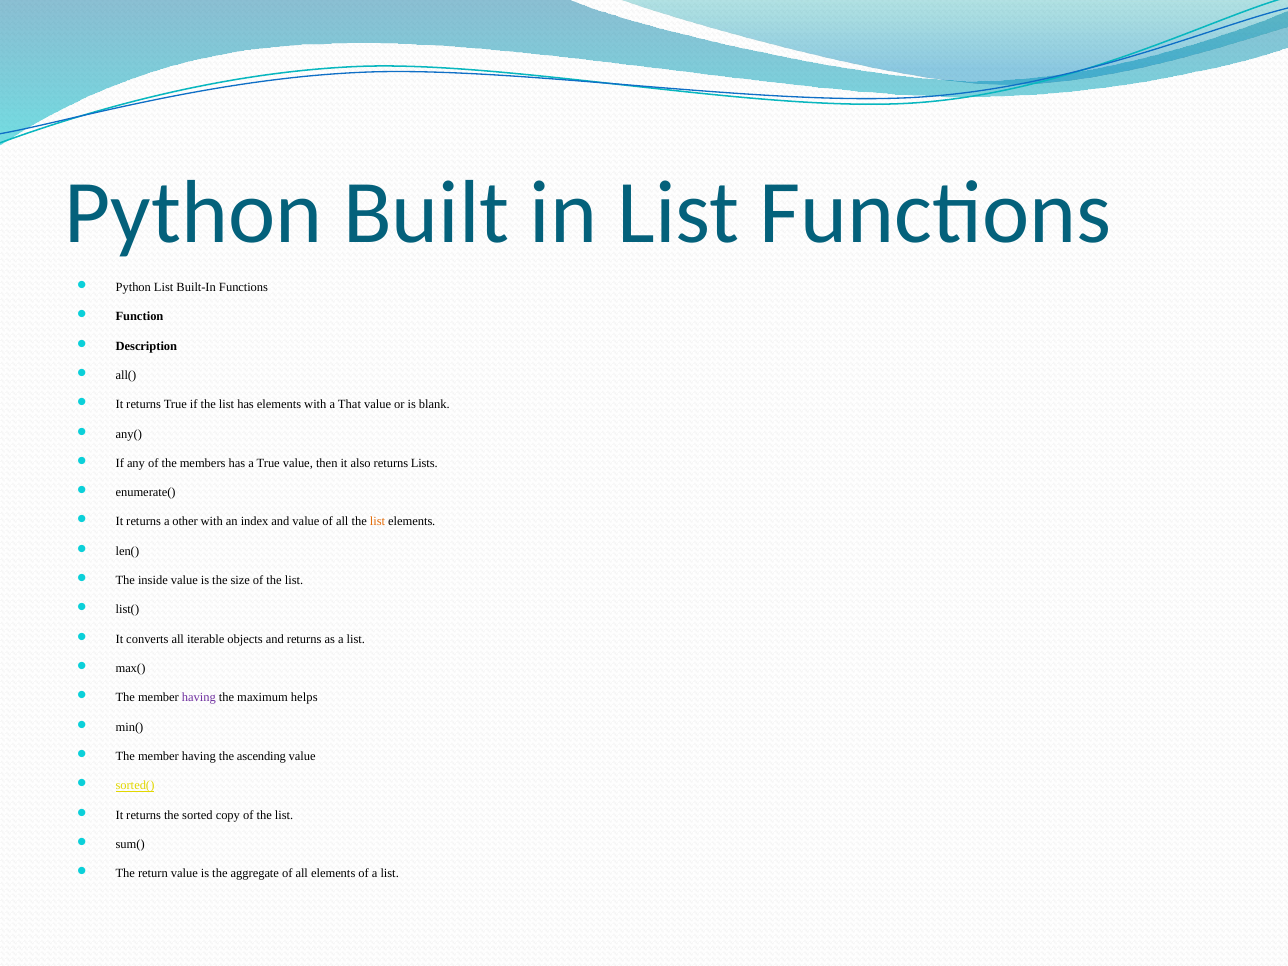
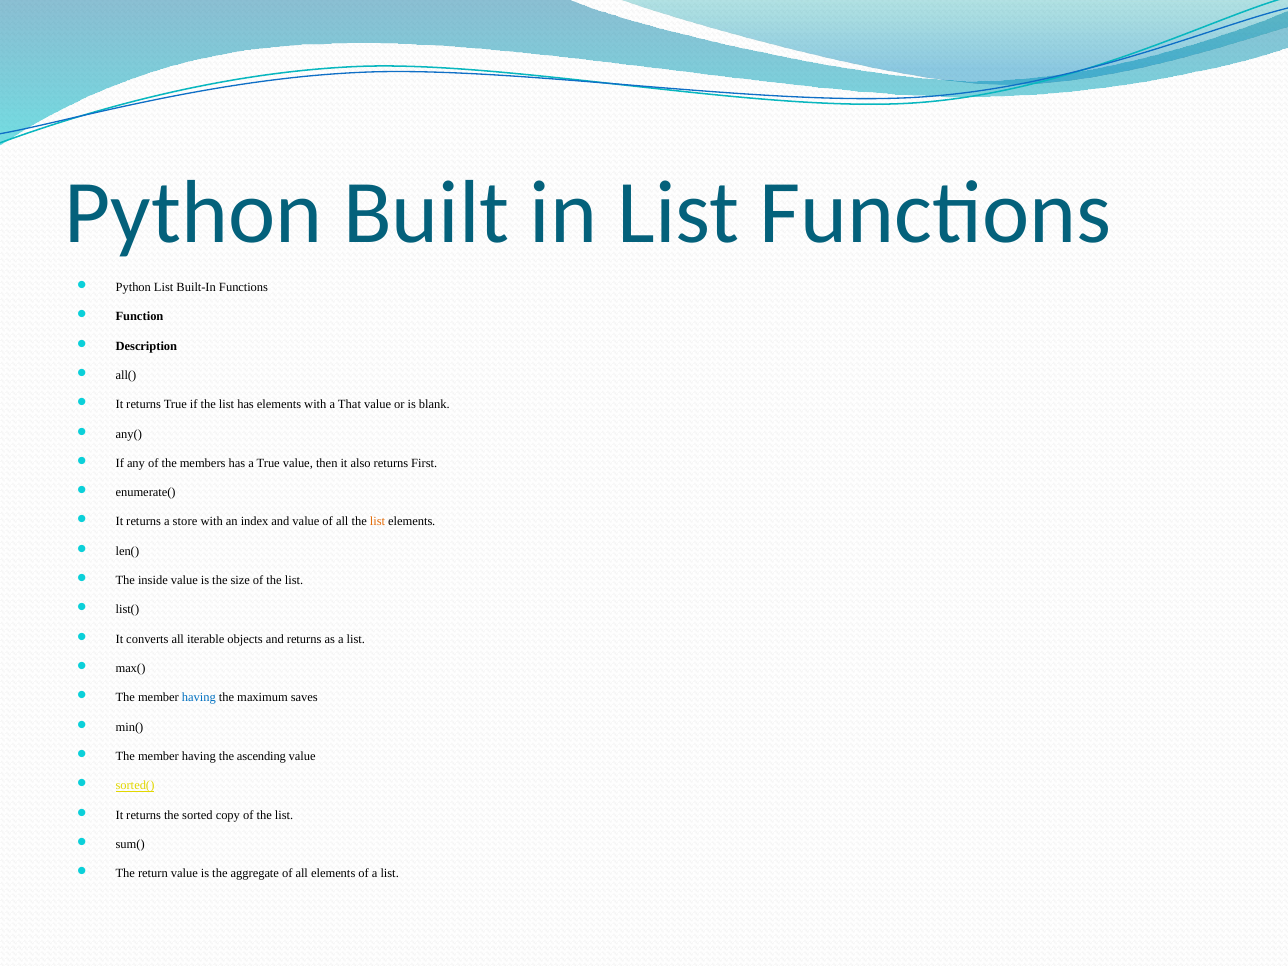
Lists: Lists -> First
other: other -> store
having at (199, 698) colour: purple -> blue
helps: helps -> saves
